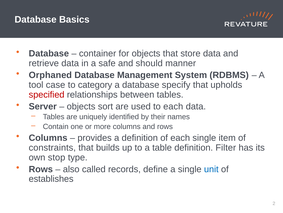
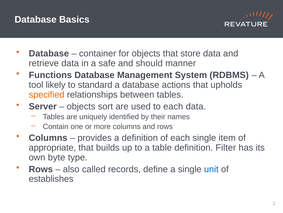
Orphaned: Orphaned -> Functions
case: case -> likely
category: category -> standard
specify: specify -> actions
specified colour: red -> orange
constraints: constraints -> appropriate
stop: stop -> byte
